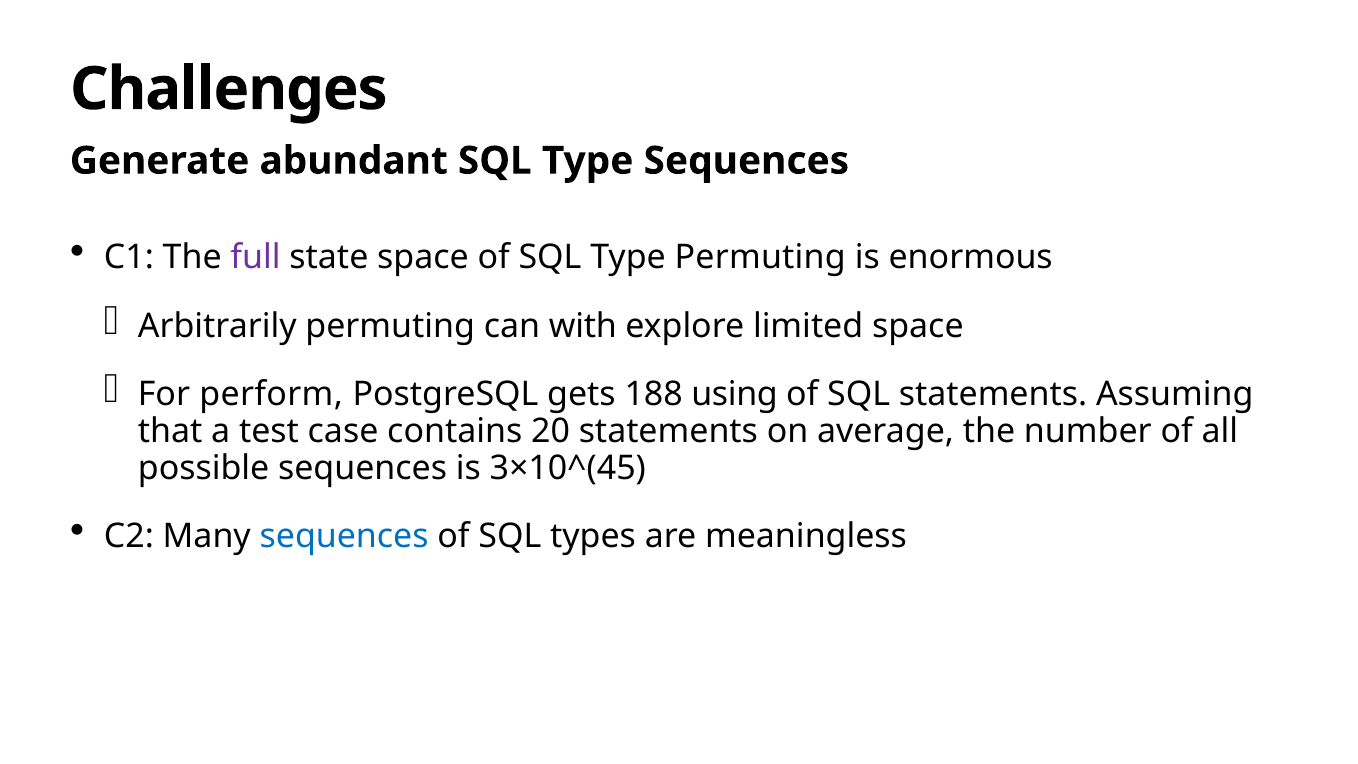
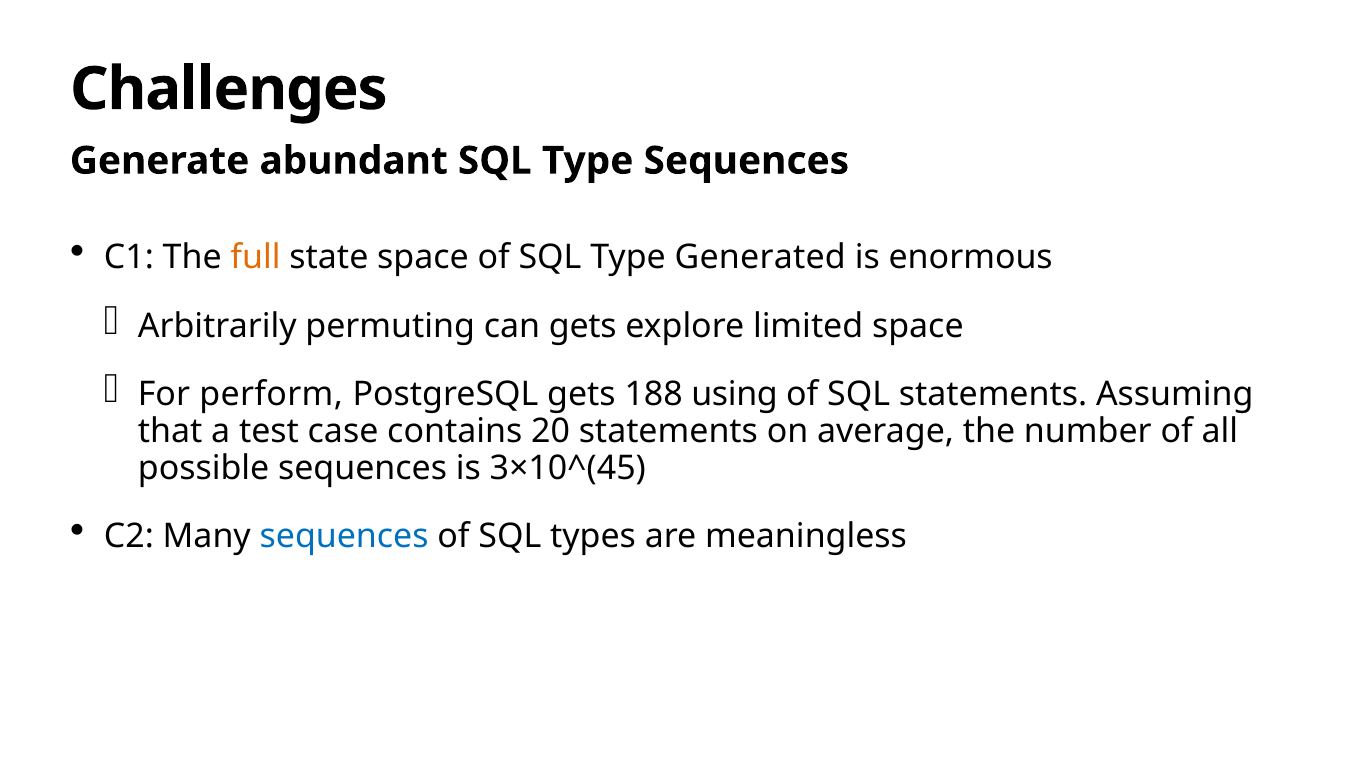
full colour: purple -> orange
Type Permuting: Permuting -> Generated
can with: with -> gets
